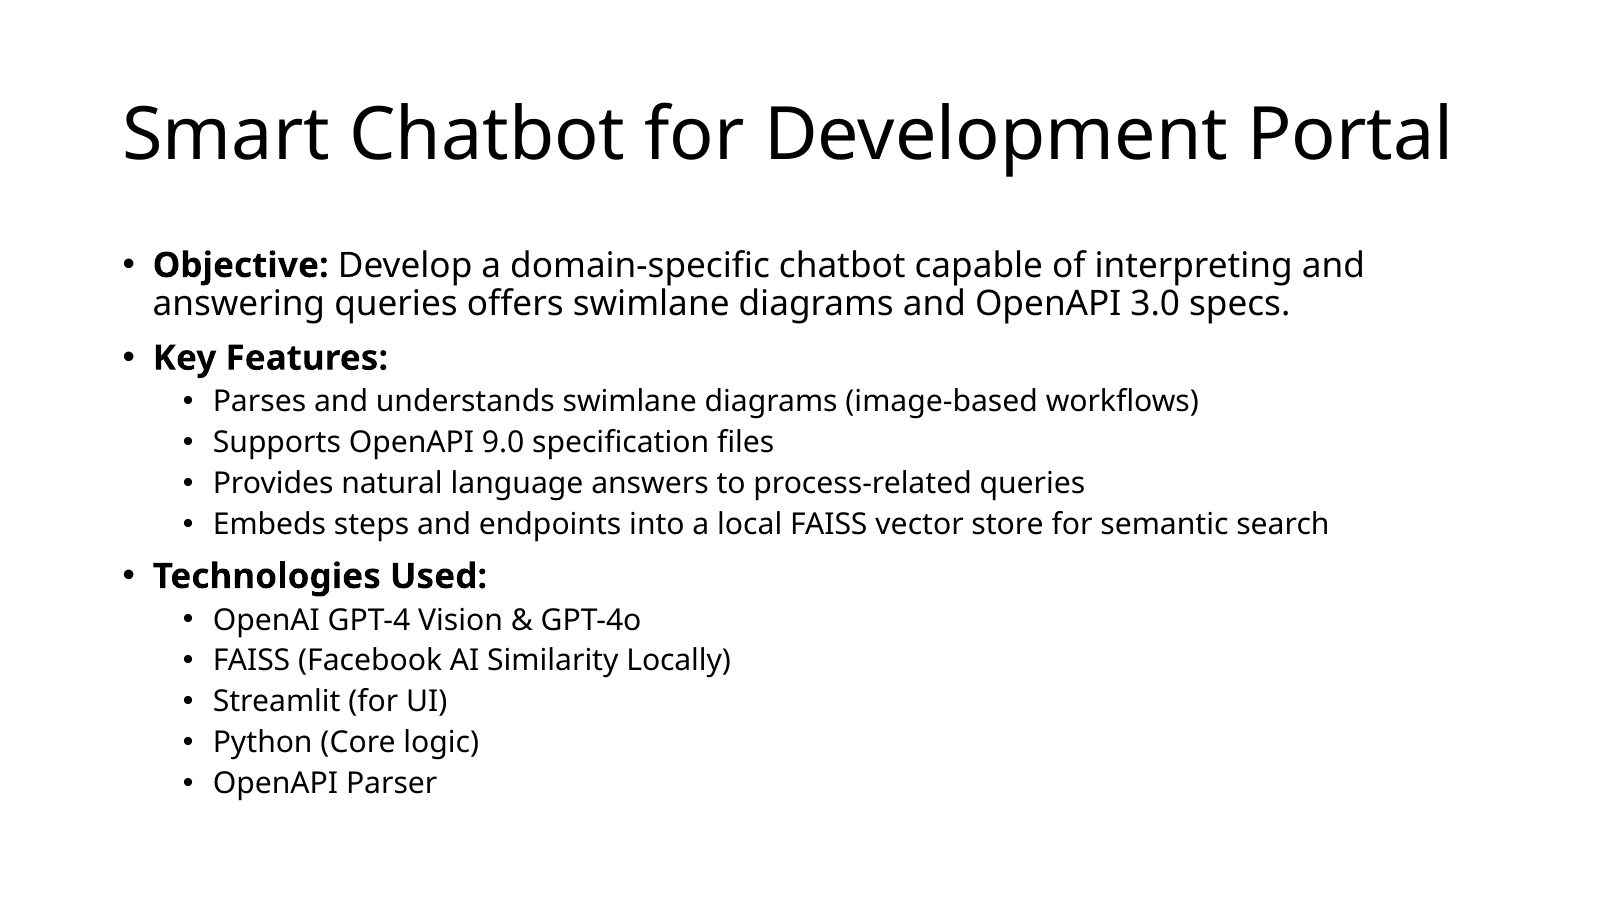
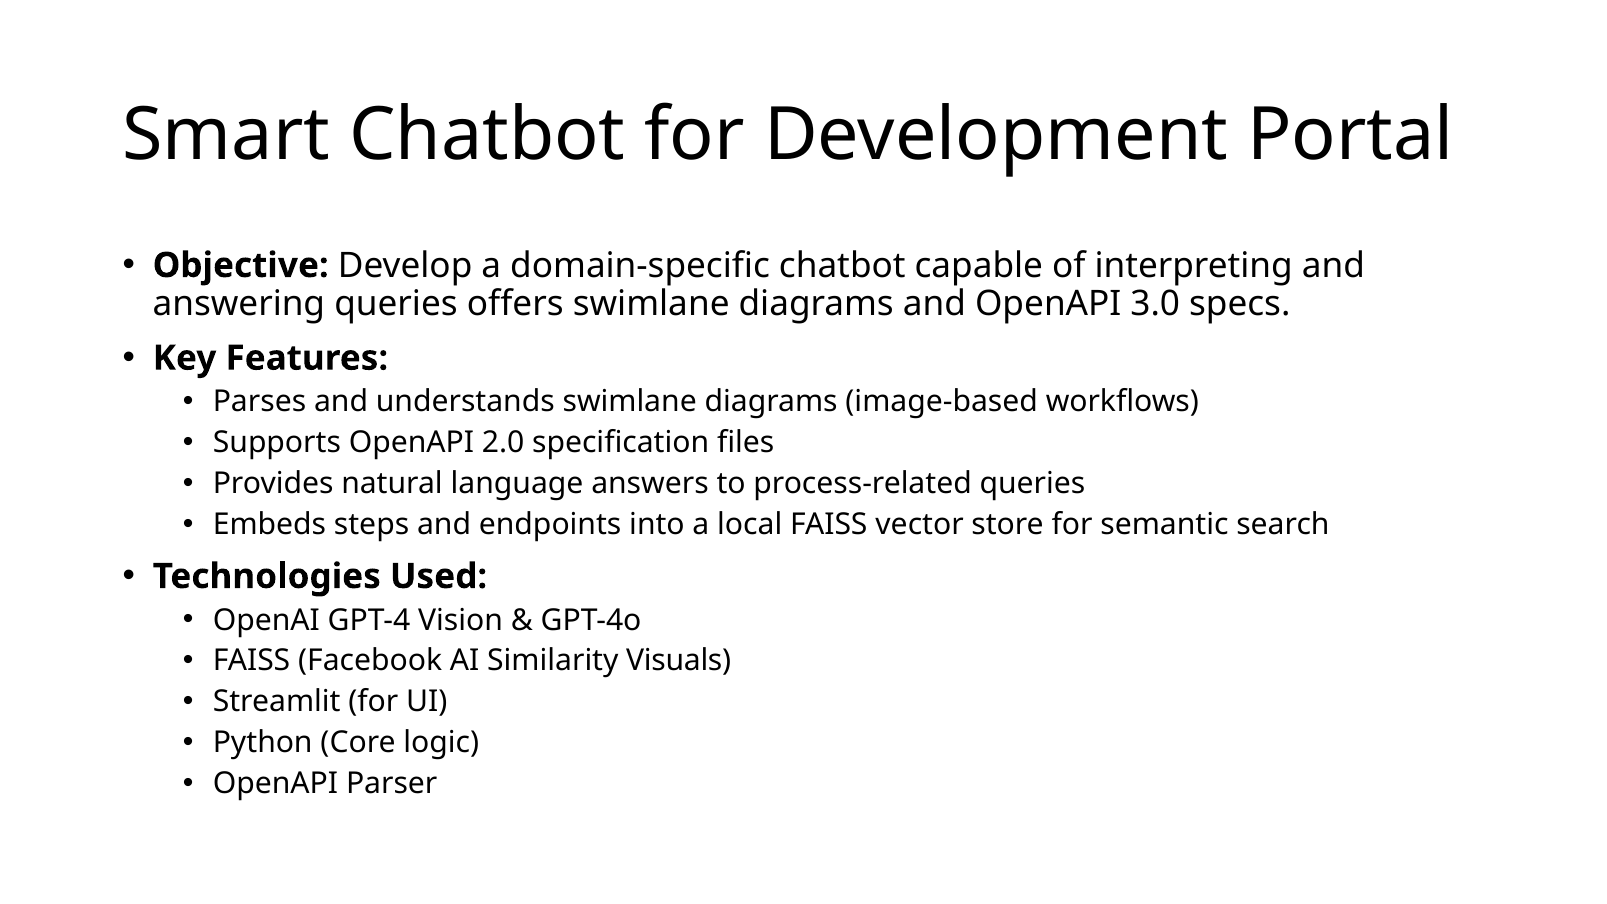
9.0: 9.0 -> 2.0
Locally: Locally -> Visuals
